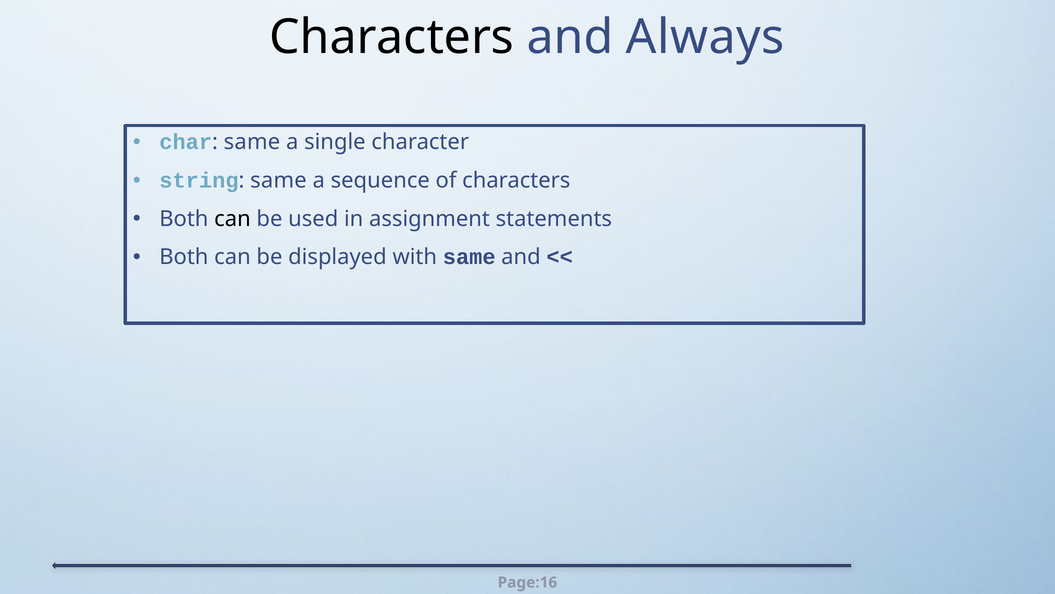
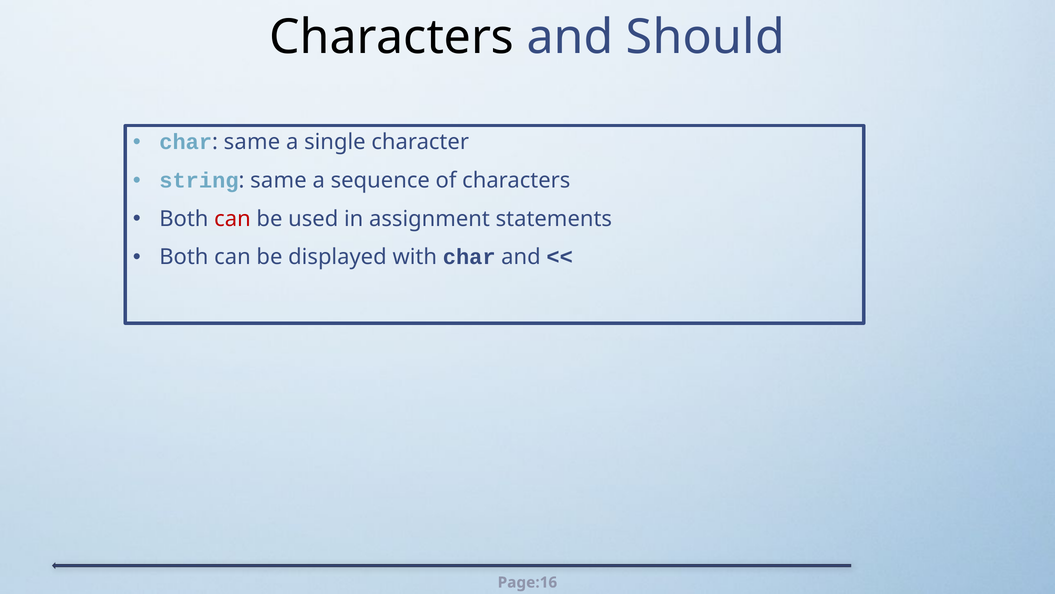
Always: Always -> Should
can at (233, 219) colour: black -> red
with same: same -> char
